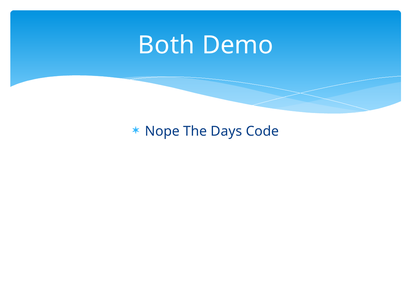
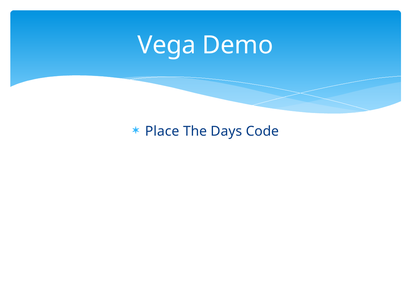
Both: Both -> Vega
Nope: Nope -> Place
